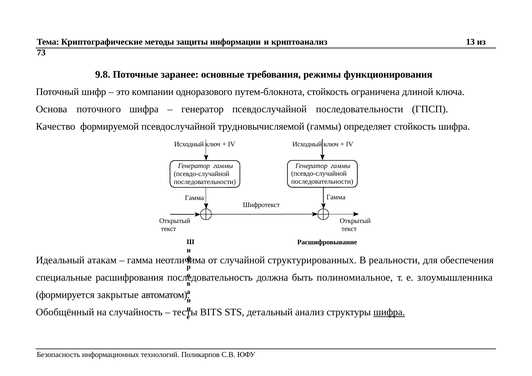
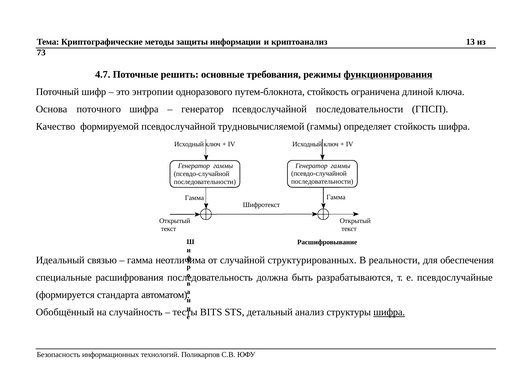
9.8: 9.8 -> 4.7
заранее: заранее -> решить
функционирования underline: none -> present
компании: компании -> энтропии
атакам: атакам -> связью
полиномиальное: полиномиальное -> разрабатываются
злоумышленника: злоумышленника -> псевдослучайные
закрытые: закрытые -> стандарта
